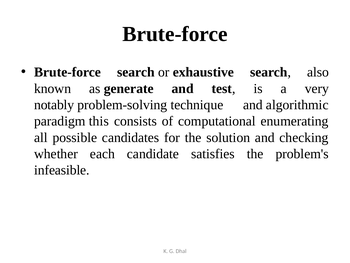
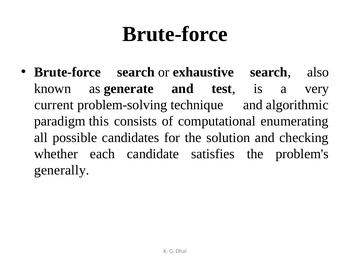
notably: notably -> current
infeasible: infeasible -> generally
